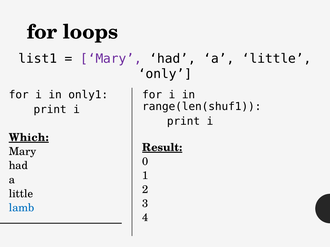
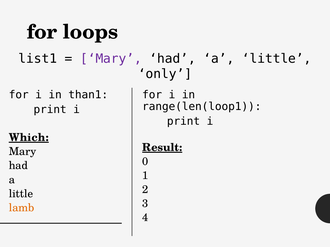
only1: only1 -> than1
range(len(shuf1: range(len(shuf1 -> range(len(loop1
lamb colour: blue -> orange
